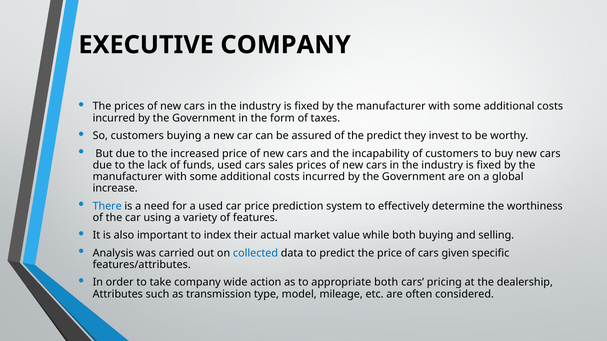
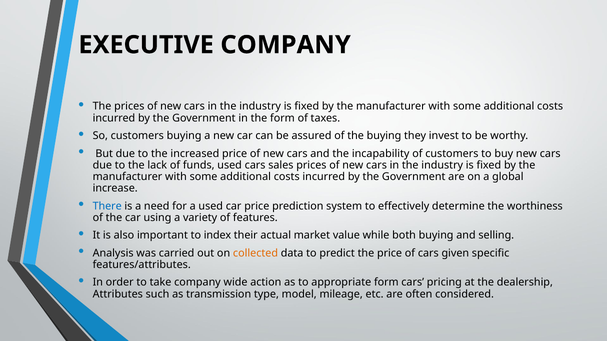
the predict: predict -> buying
collected colour: blue -> orange
appropriate both: both -> form
